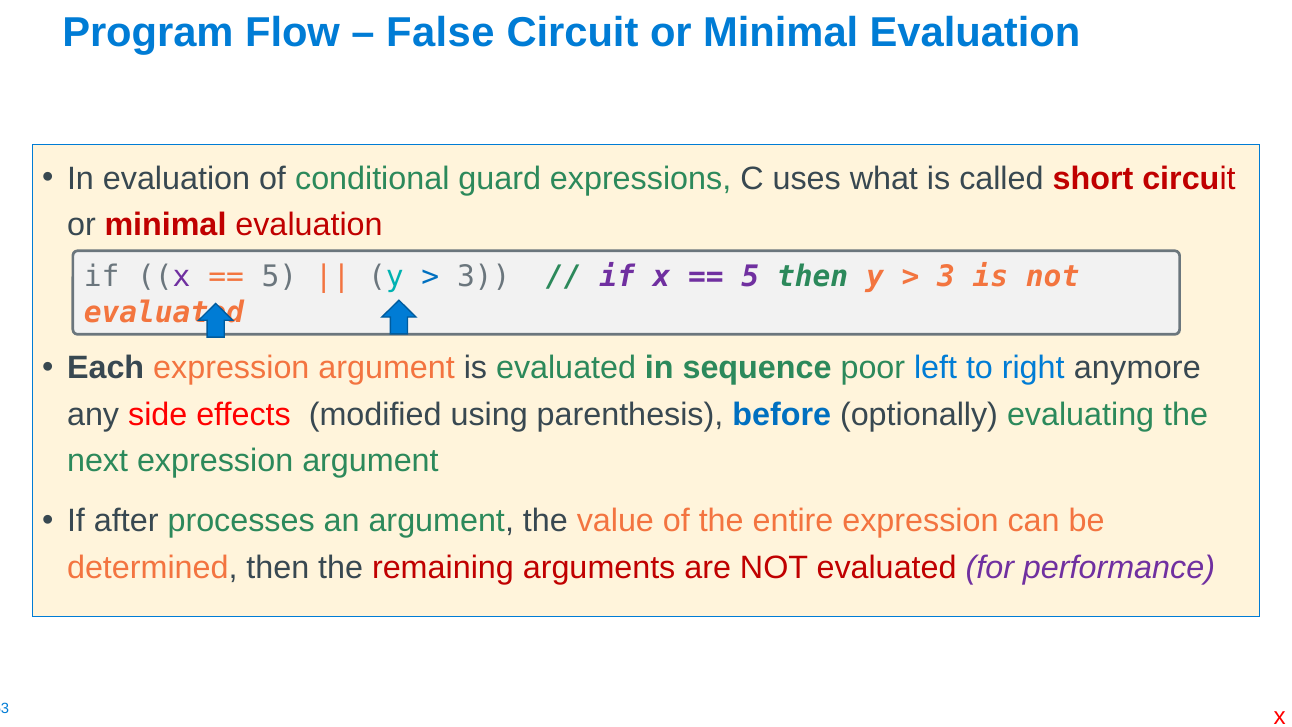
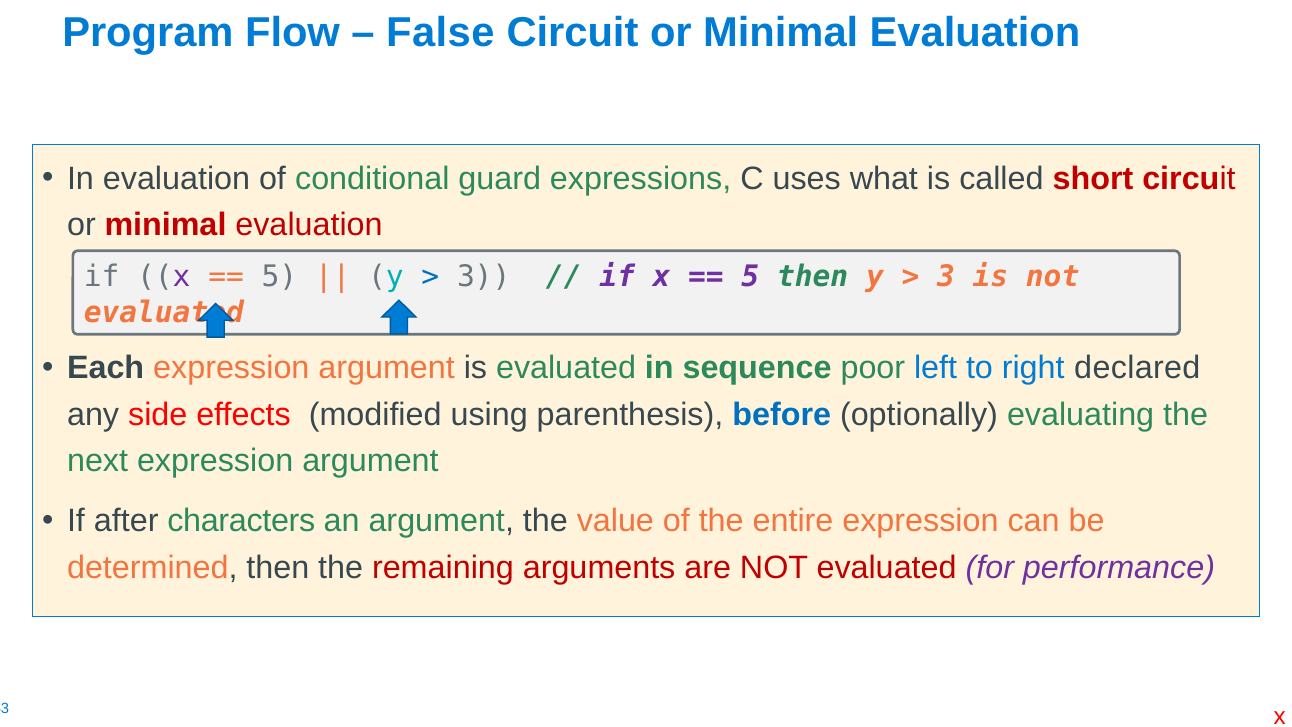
anymore: anymore -> declared
processes: processes -> characters
